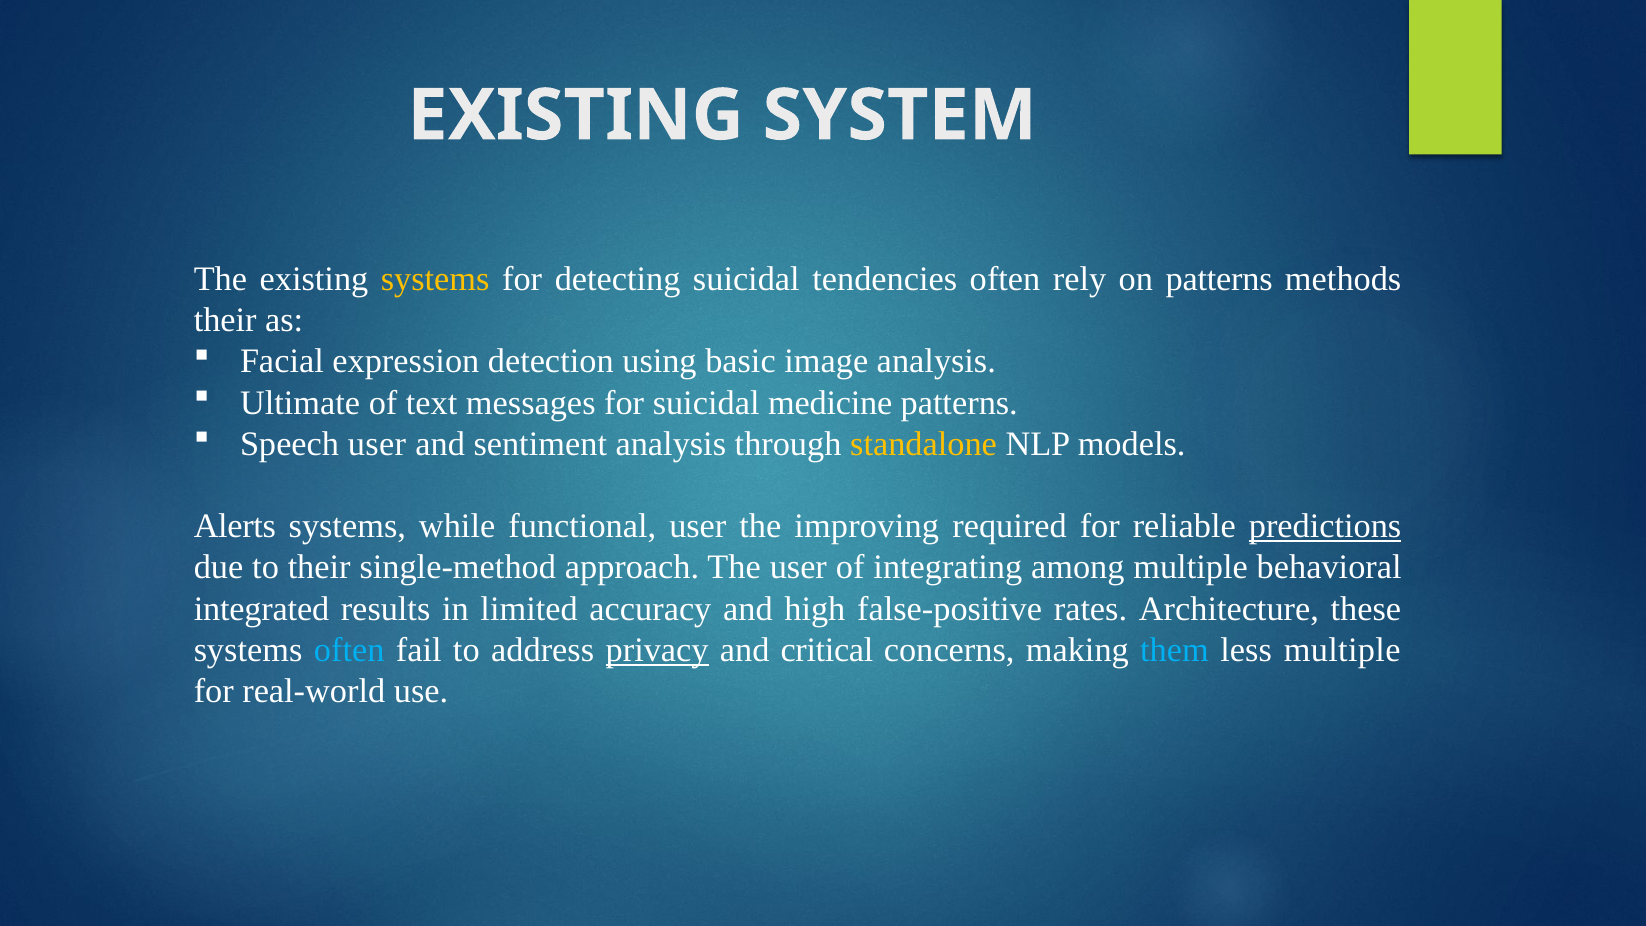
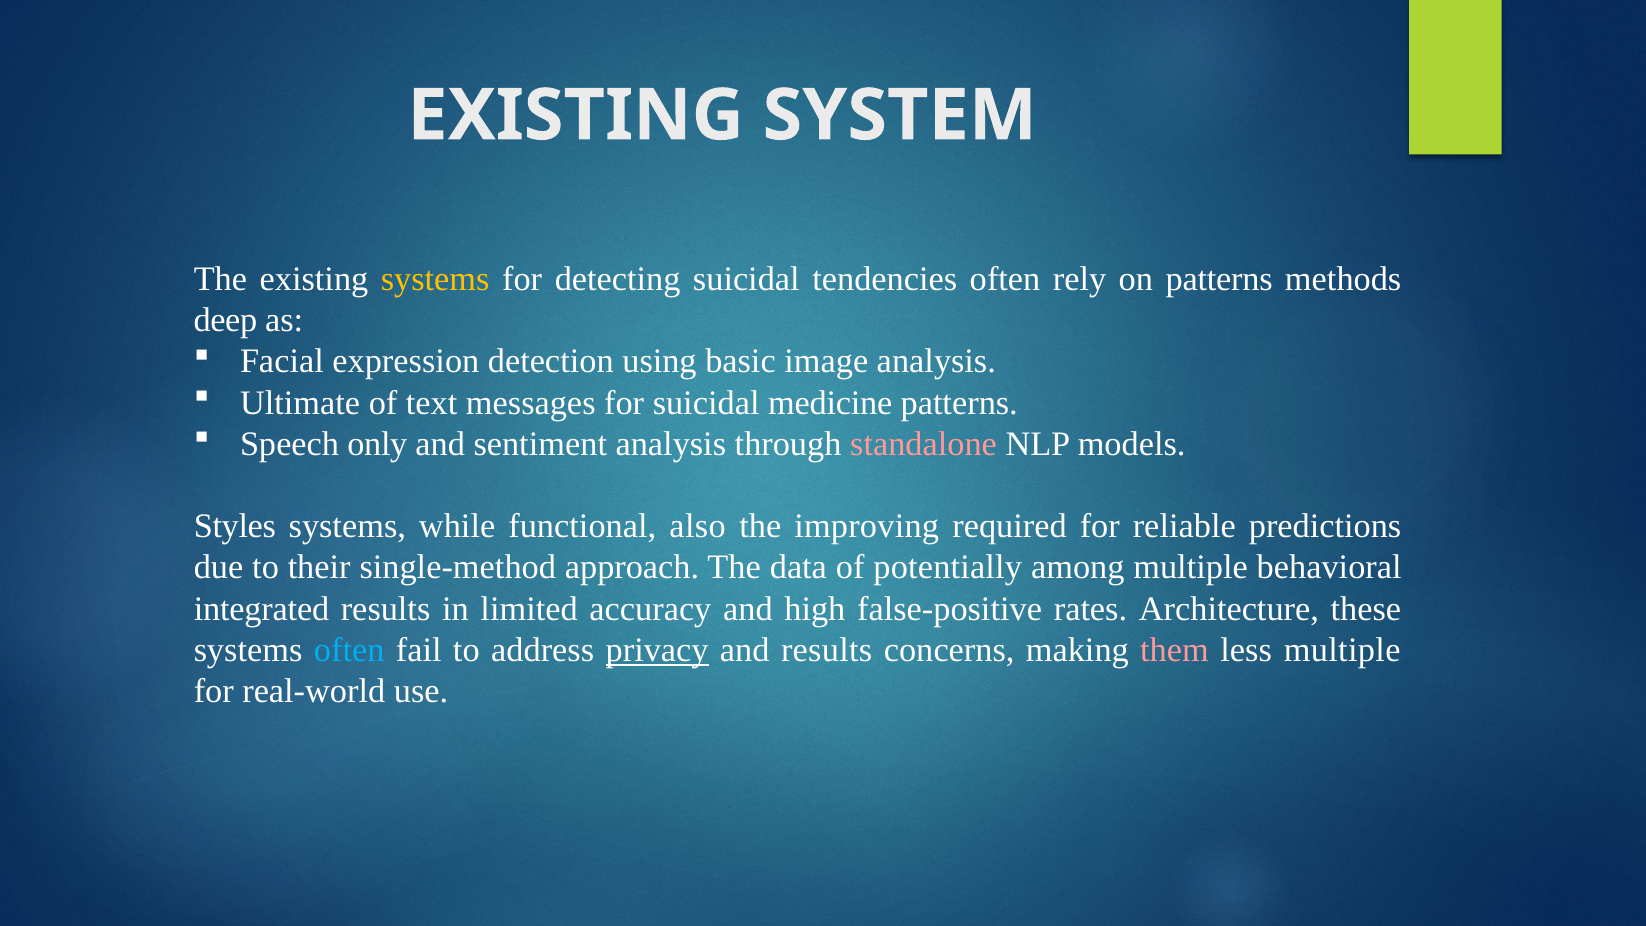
their at (225, 320): their -> deep
Speech user: user -> only
standalone colour: yellow -> pink
Alerts: Alerts -> Styles
functional user: user -> also
predictions underline: present -> none
The user: user -> data
integrating: integrating -> potentially
and critical: critical -> results
them colour: light blue -> pink
